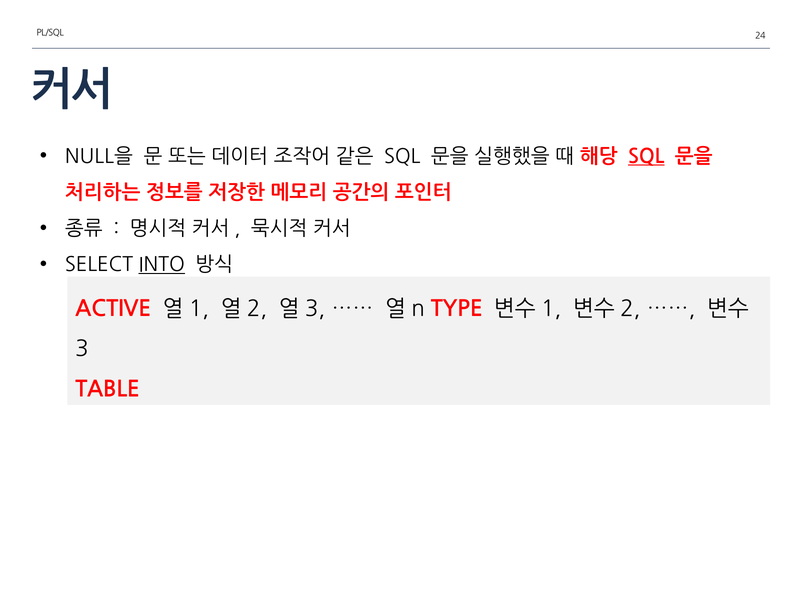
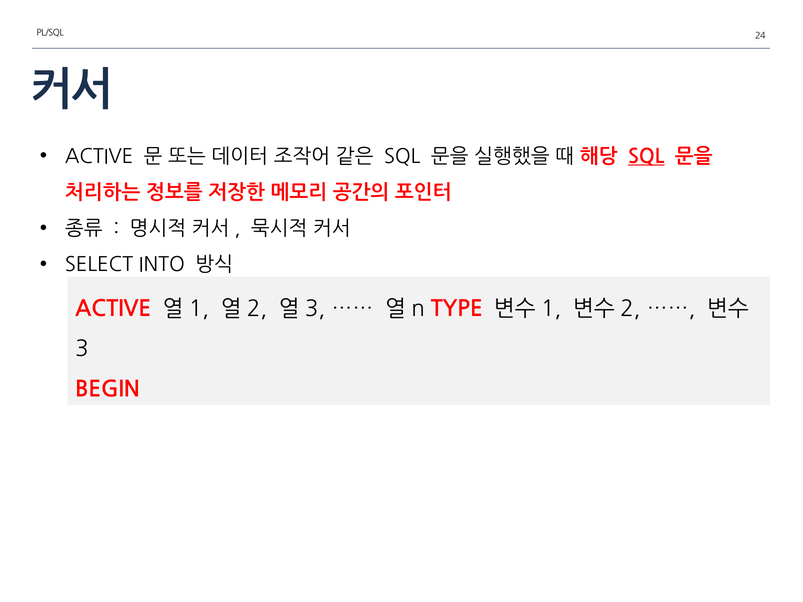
NULL을 at (99, 157): NULL을 -> ACTIVE
INTO underline: present -> none
TABLE: TABLE -> BEGIN
